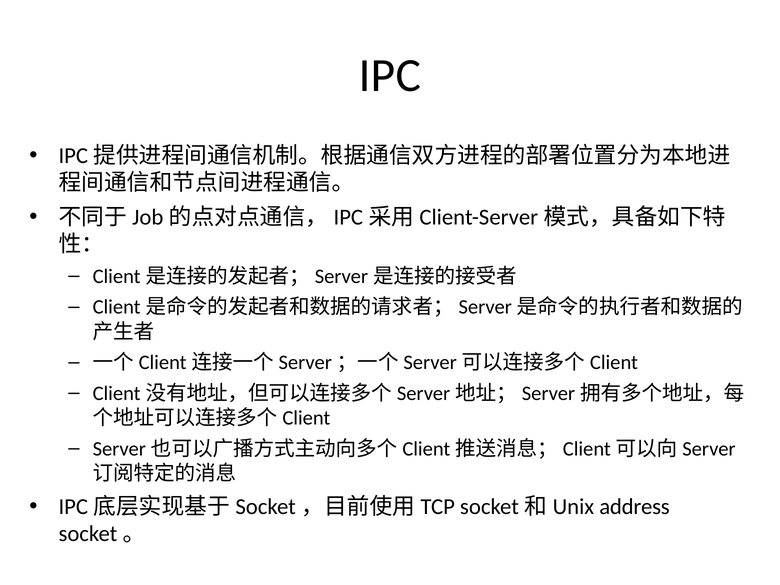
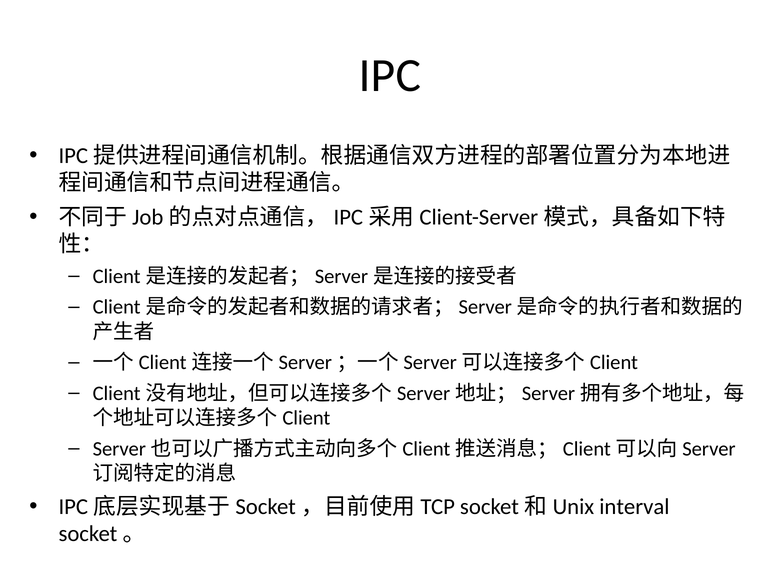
address: address -> interval
